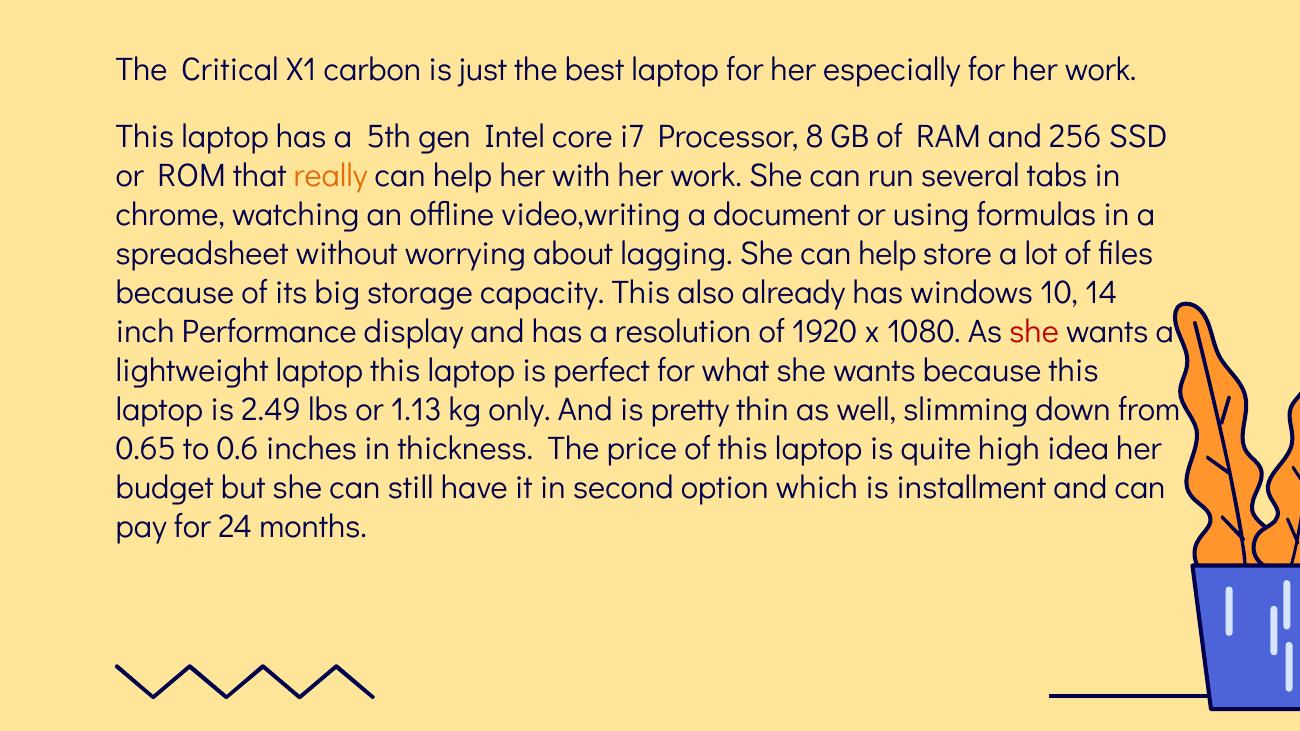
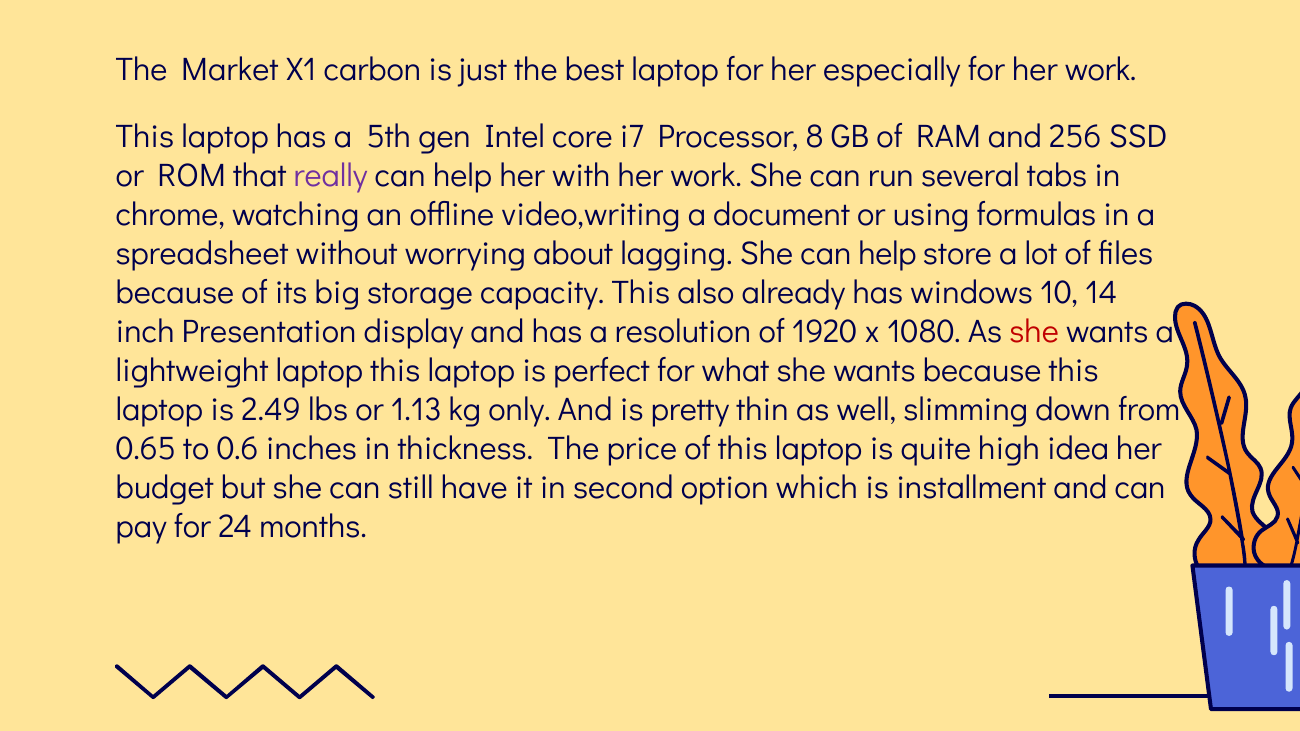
Critical: Critical -> Market
really colour: orange -> purple
Performance: Performance -> Presentation
